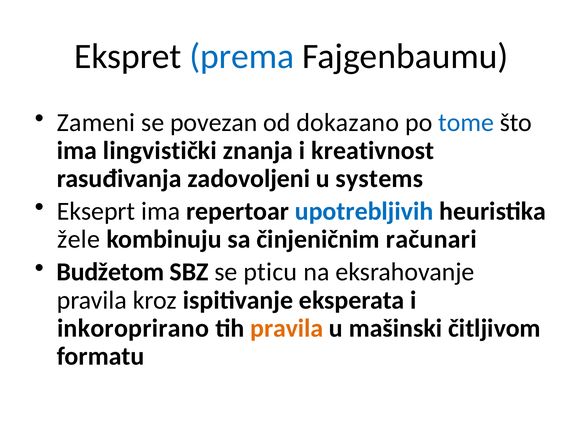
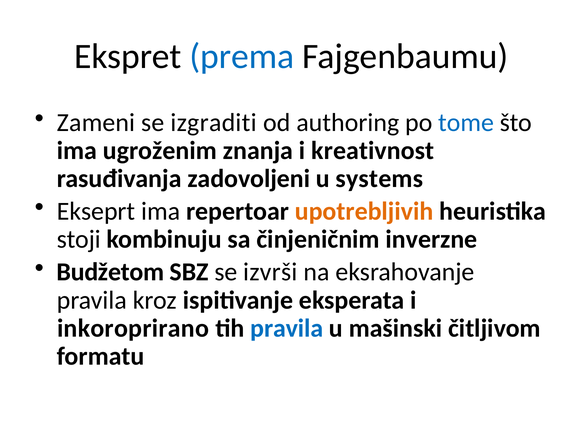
povezan: povezan -> izgraditi
dokazano: dokazano -> authoring
lingvistički: lingvistički -> ugroženim
upotrebljivih colour: blue -> orange
žele: žele -> stoji
računari: računari -> inverzne
pticu: pticu -> izvrši
pravila at (287, 328) colour: orange -> blue
